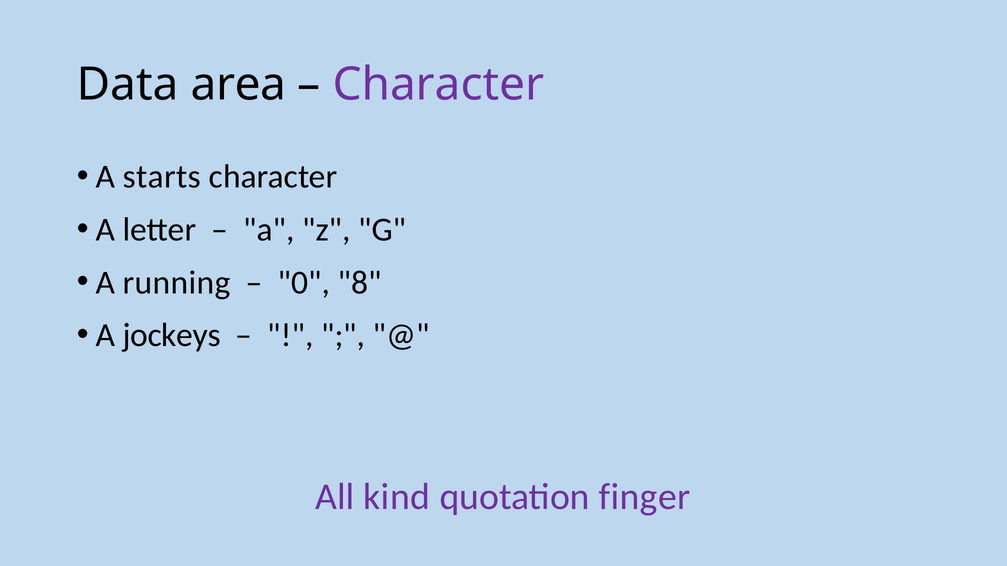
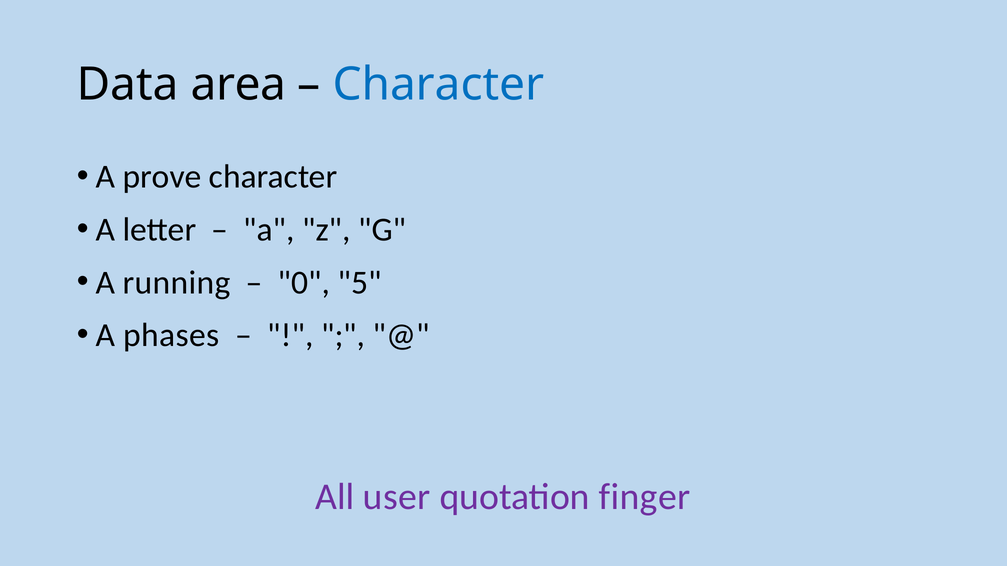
Character at (438, 85) colour: purple -> blue
starts: starts -> prove
8: 8 -> 5
jockeys: jockeys -> phases
kind: kind -> user
